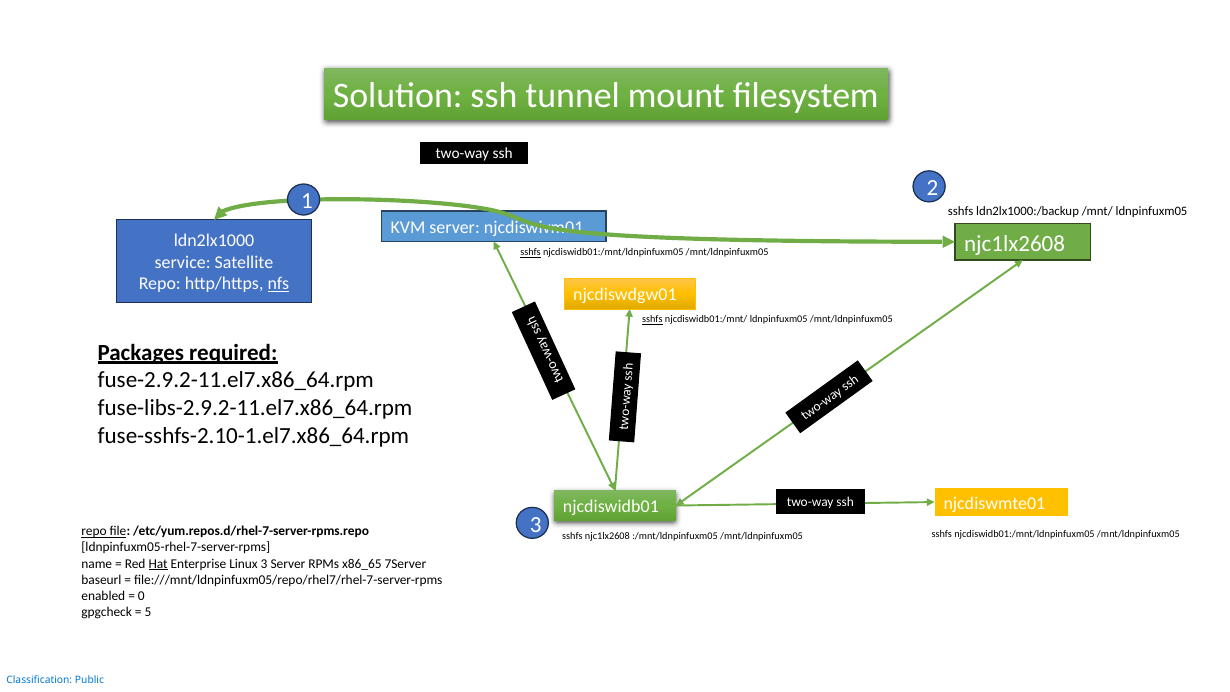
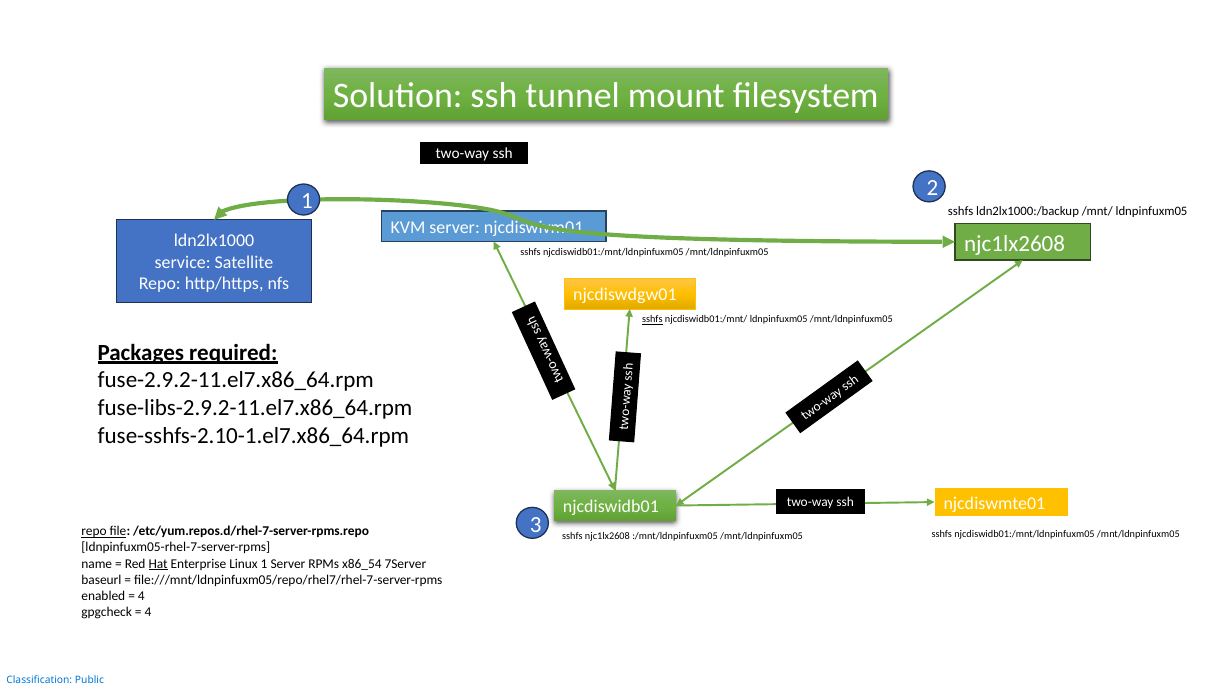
sshfs at (531, 252) underline: present -> none
nfs underline: present -> none
Linux 3: 3 -> 1
x86_65: x86_65 -> x86_54
0 at (141, 596): 0 -> 4
5 at (148, 612): 5 -> 4
